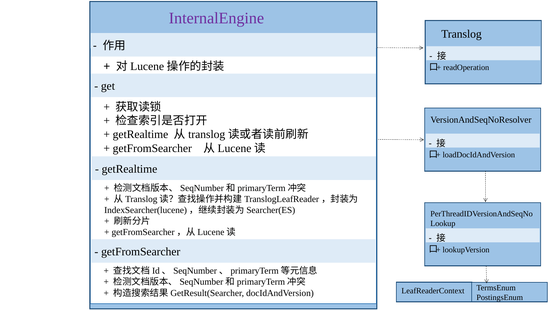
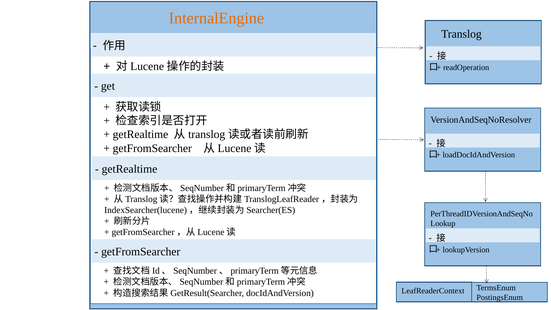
InternalEngine colour: purple -> orange
